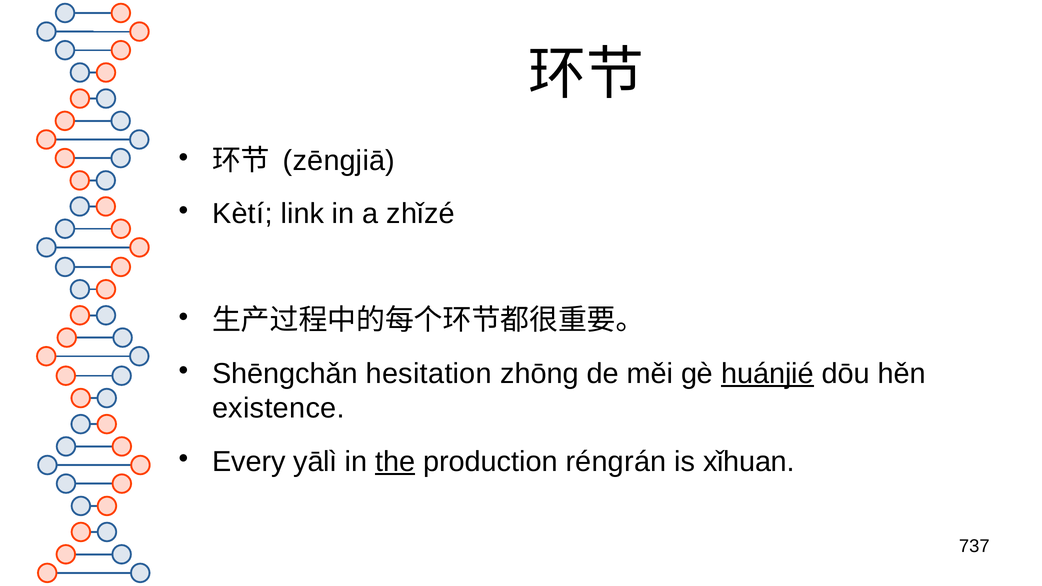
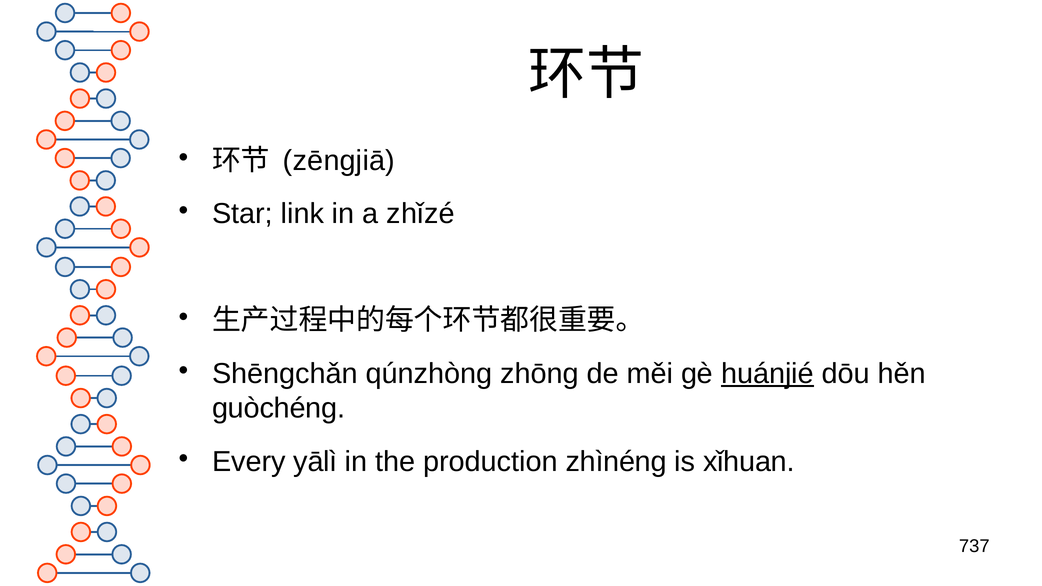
Kètí: Kètí -> Star
hesitation: hesitation -> qúnzhòng
existence: existence -> guòchéng
the underline: present -> none
réngrán: réngrán -> zhìnéng
